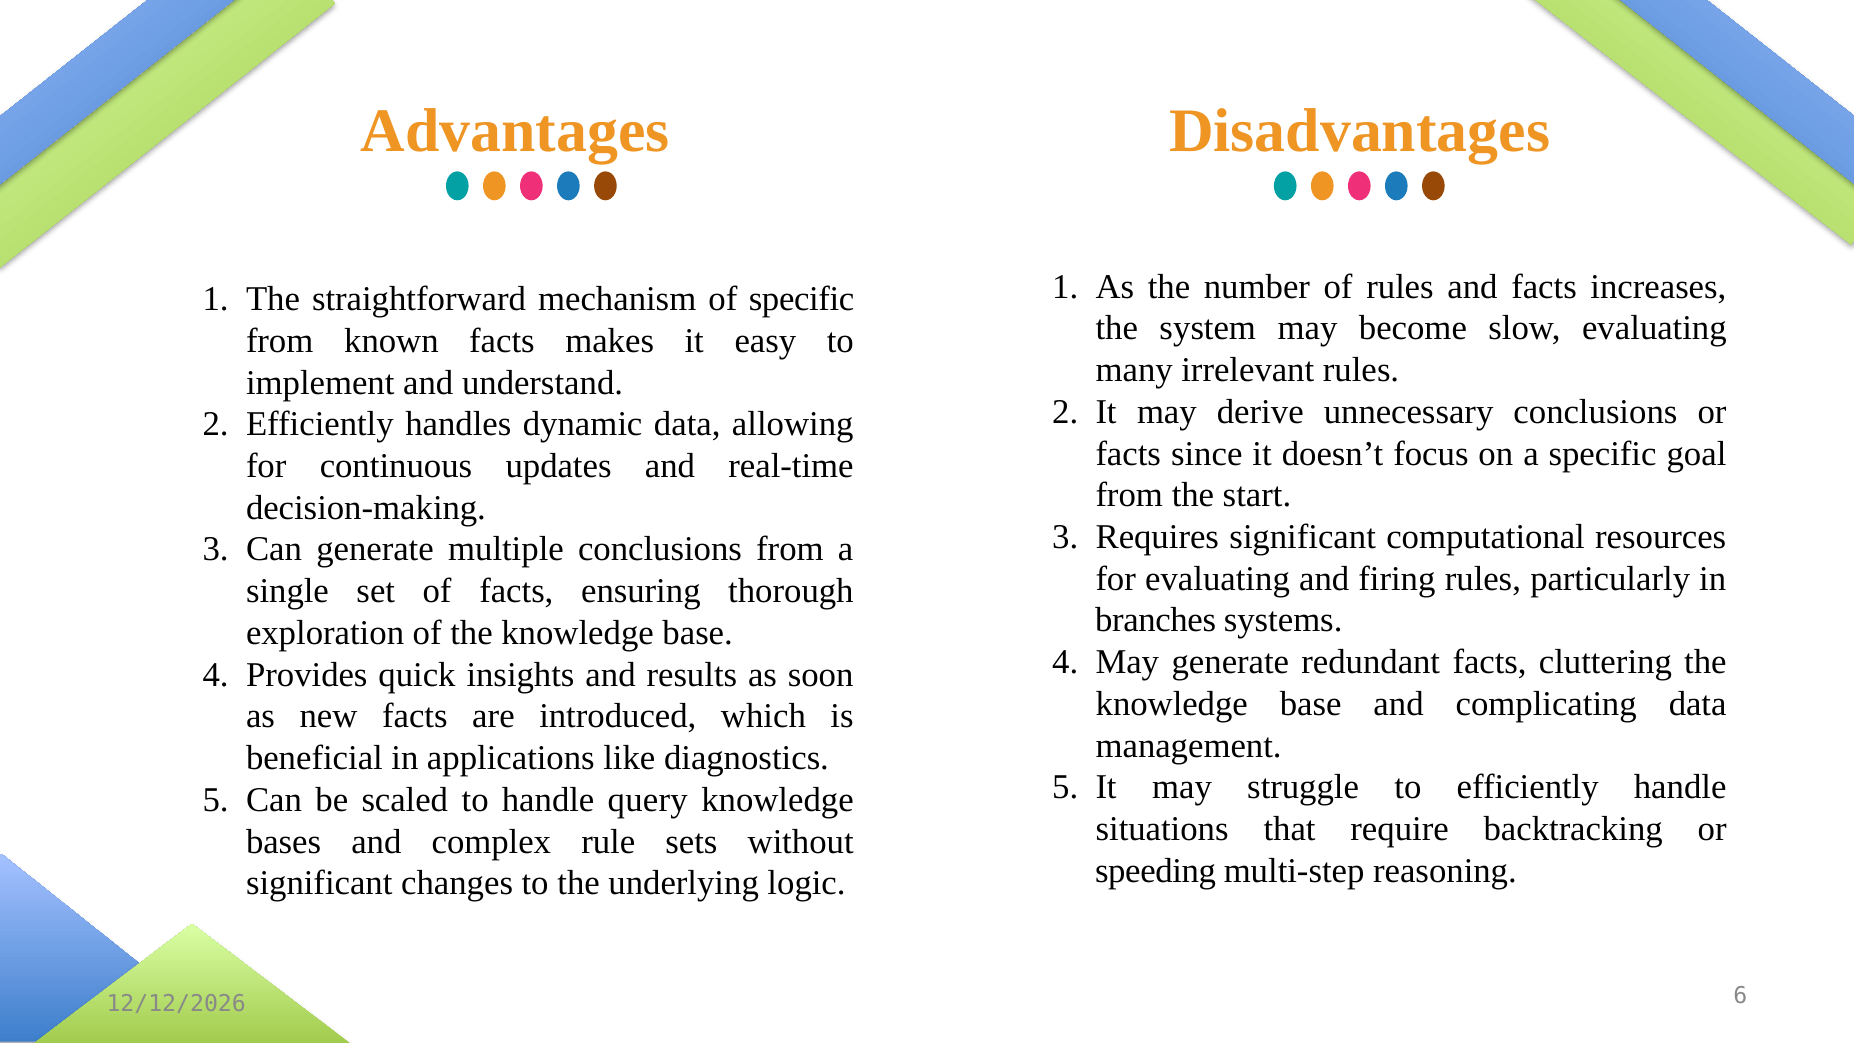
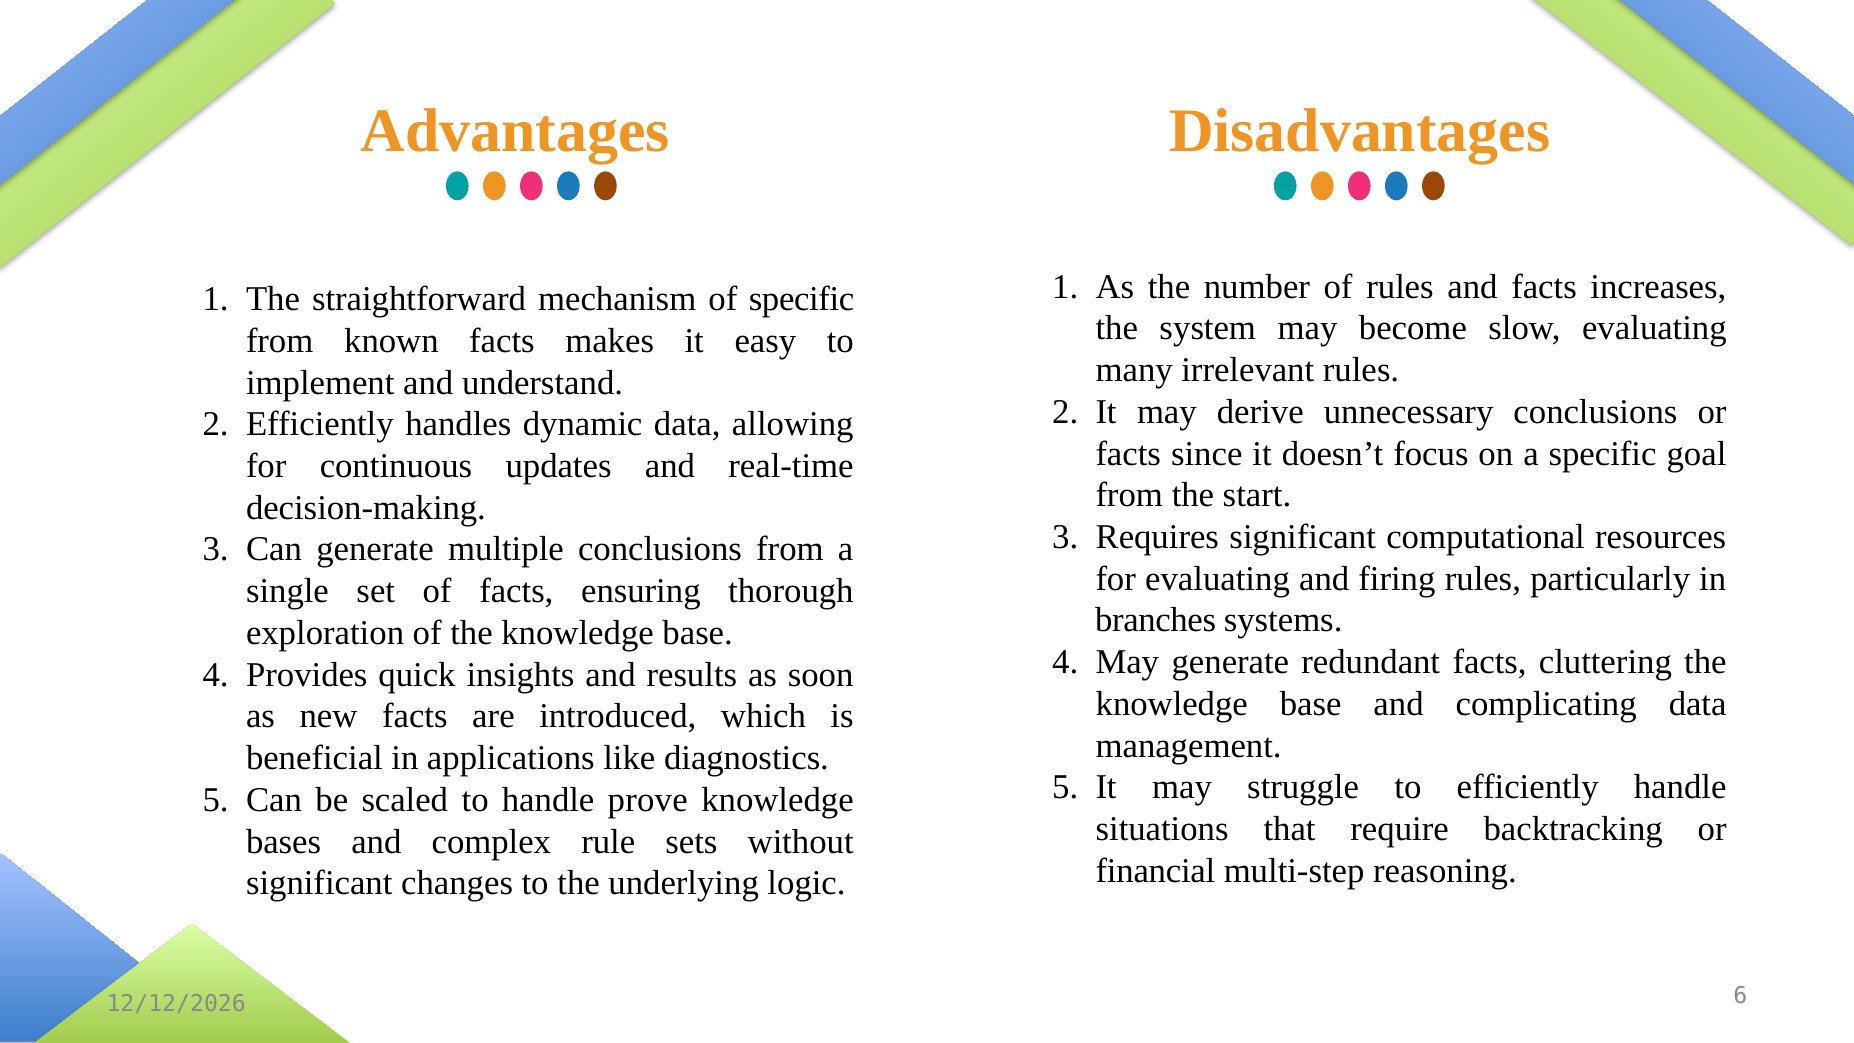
query: query -> prove
speeding: speeding -> financial
